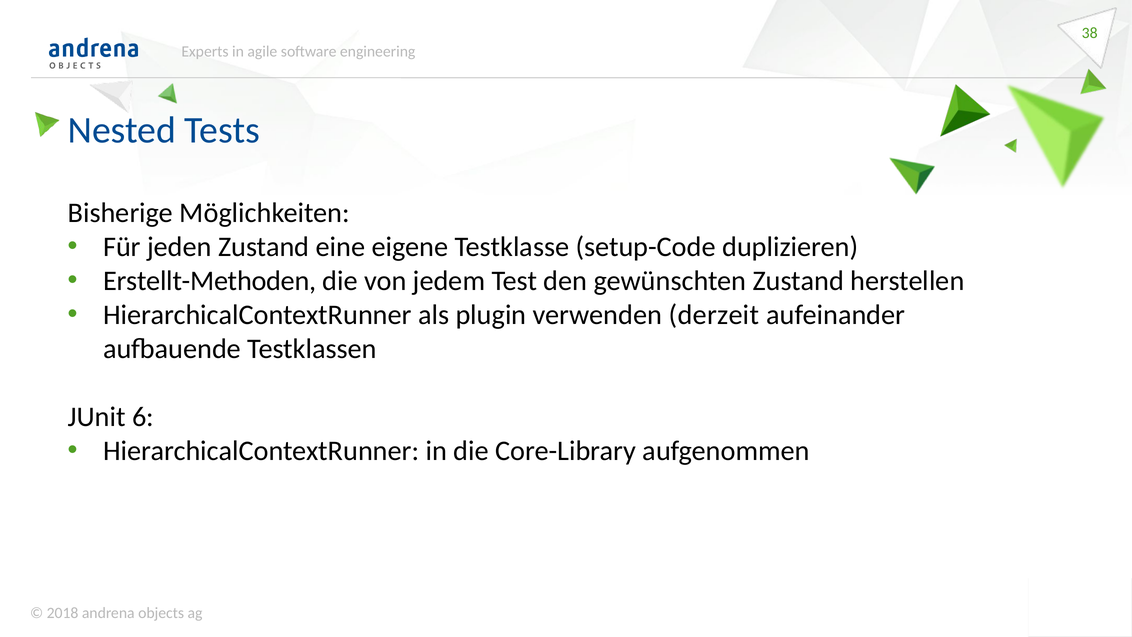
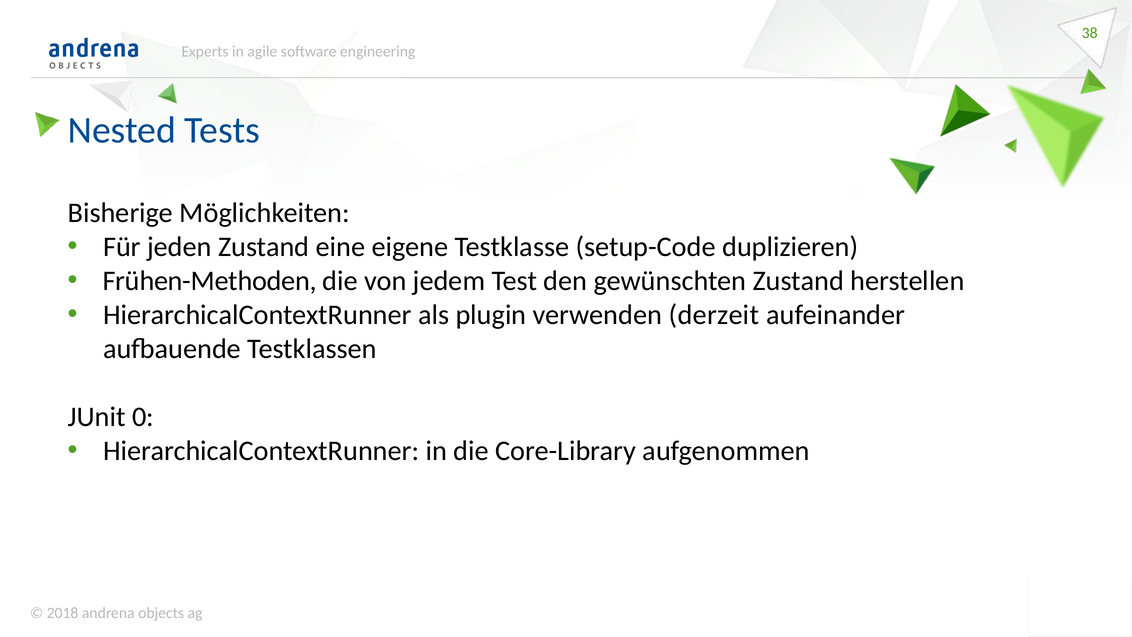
Erstellt-Methoden: Erstellt-Methoden -> Frühen-Methoden
6: 6 -> 0
